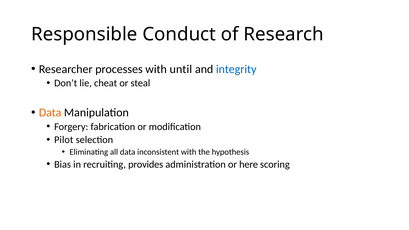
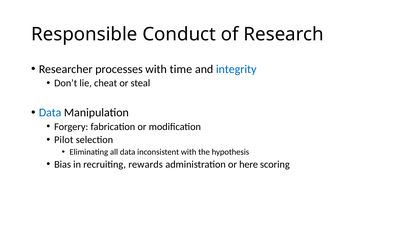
until: until -> time
Data at (50, 113) colour: orange -> blue
provides: provides -> rewards
